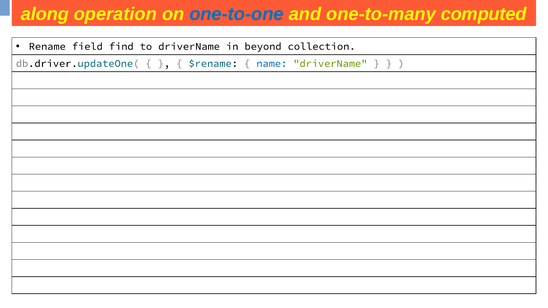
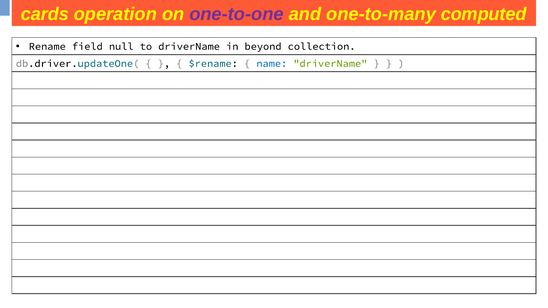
along: along -> cards
one-to-one colour: blue -> purple
find: find -> null
